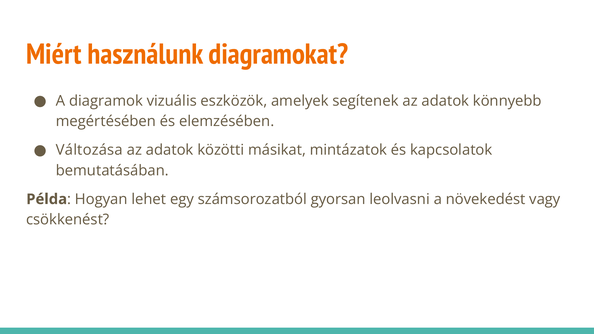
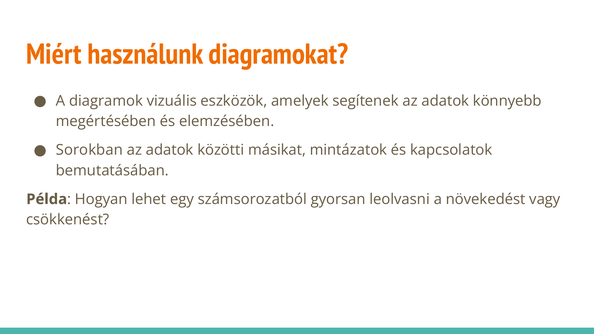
Változása: Változása -> Sorokban
